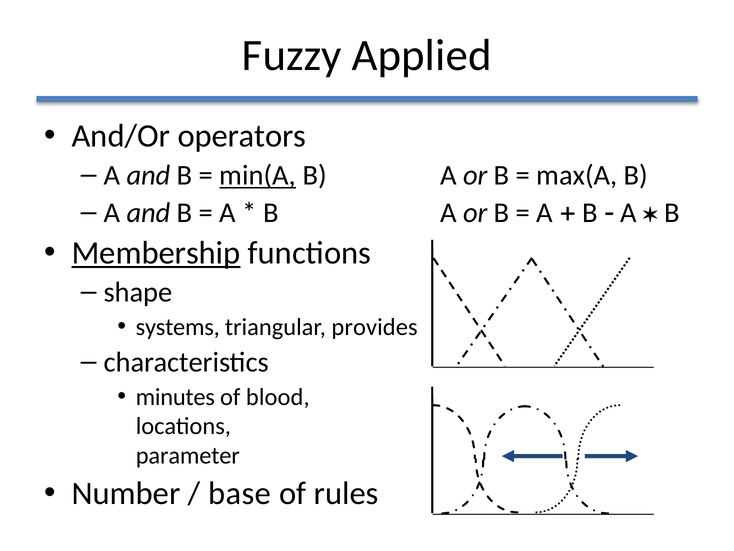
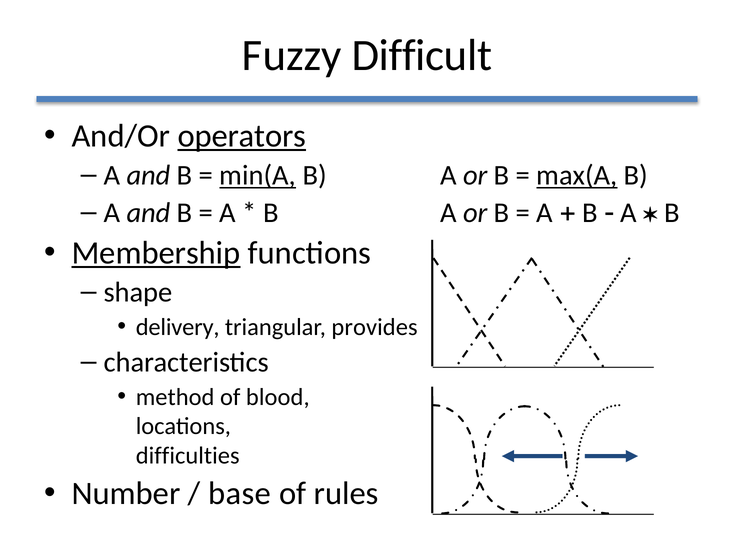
Applied: Applied -> Difficult
operators underline: none -> present
max(A underline: none -> present
systems: systems -> delivery
minutes: minutes -> method
parameter: parameter -> difficulties
